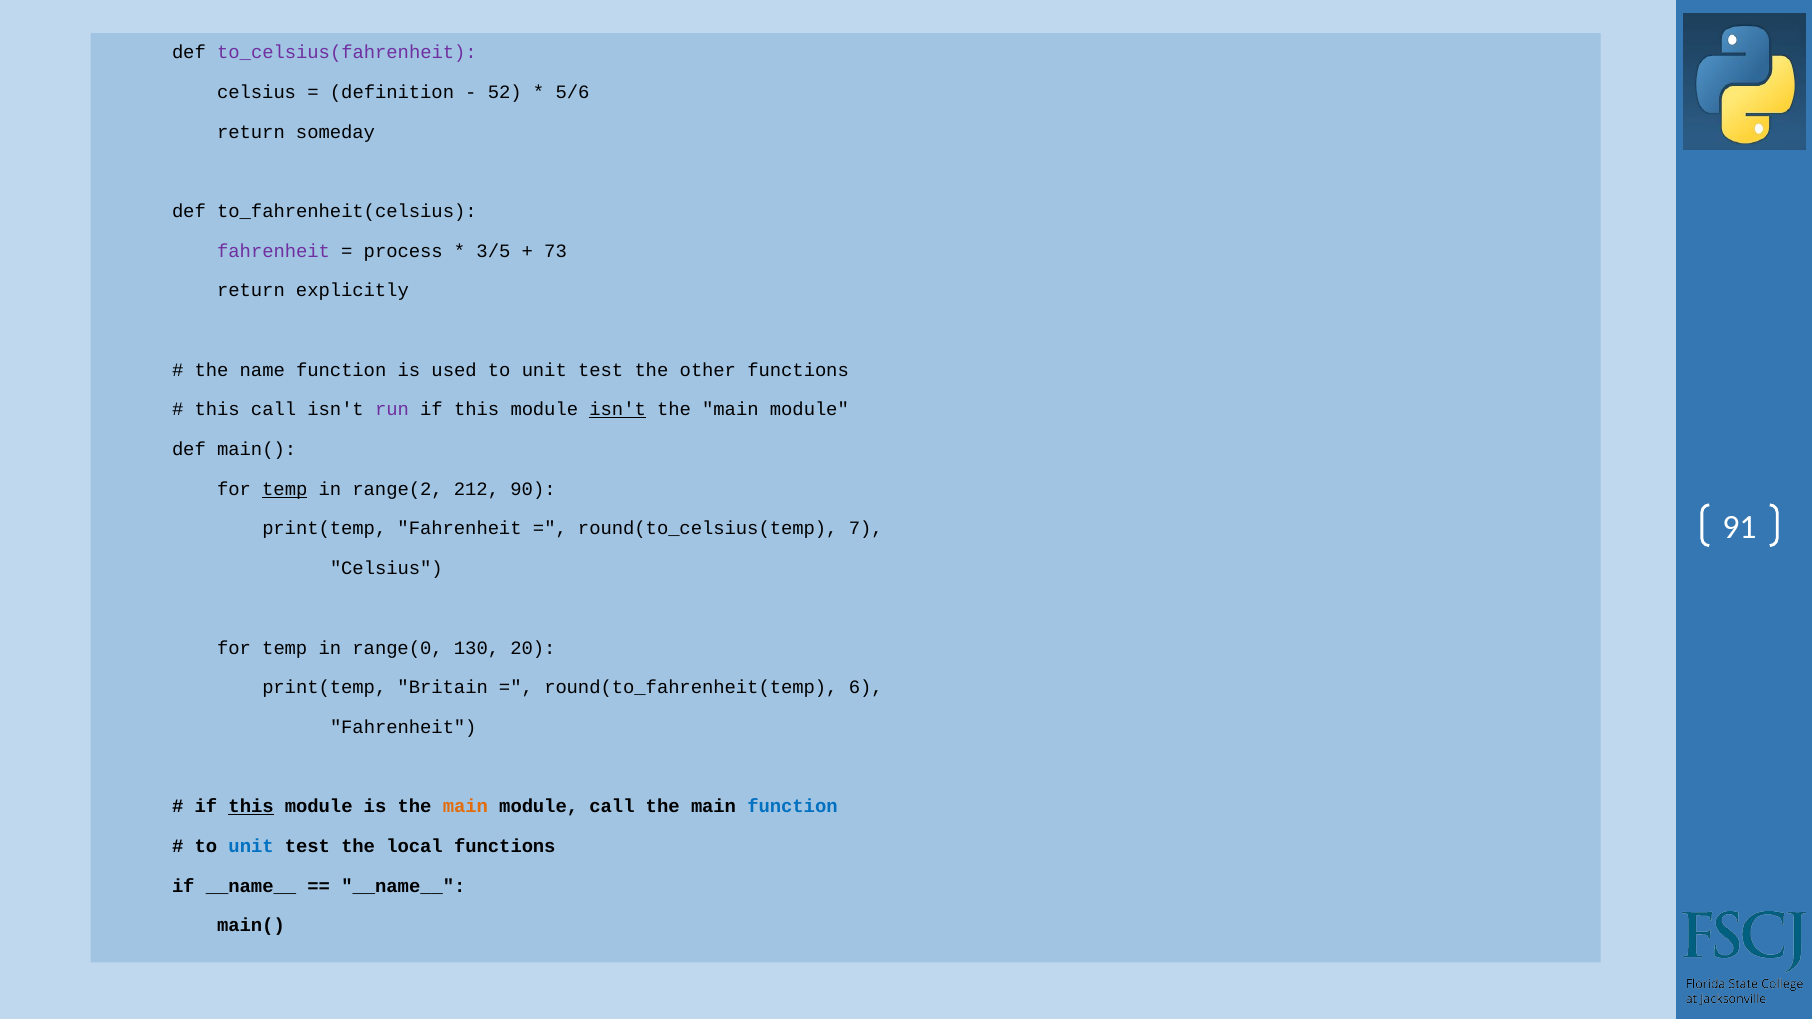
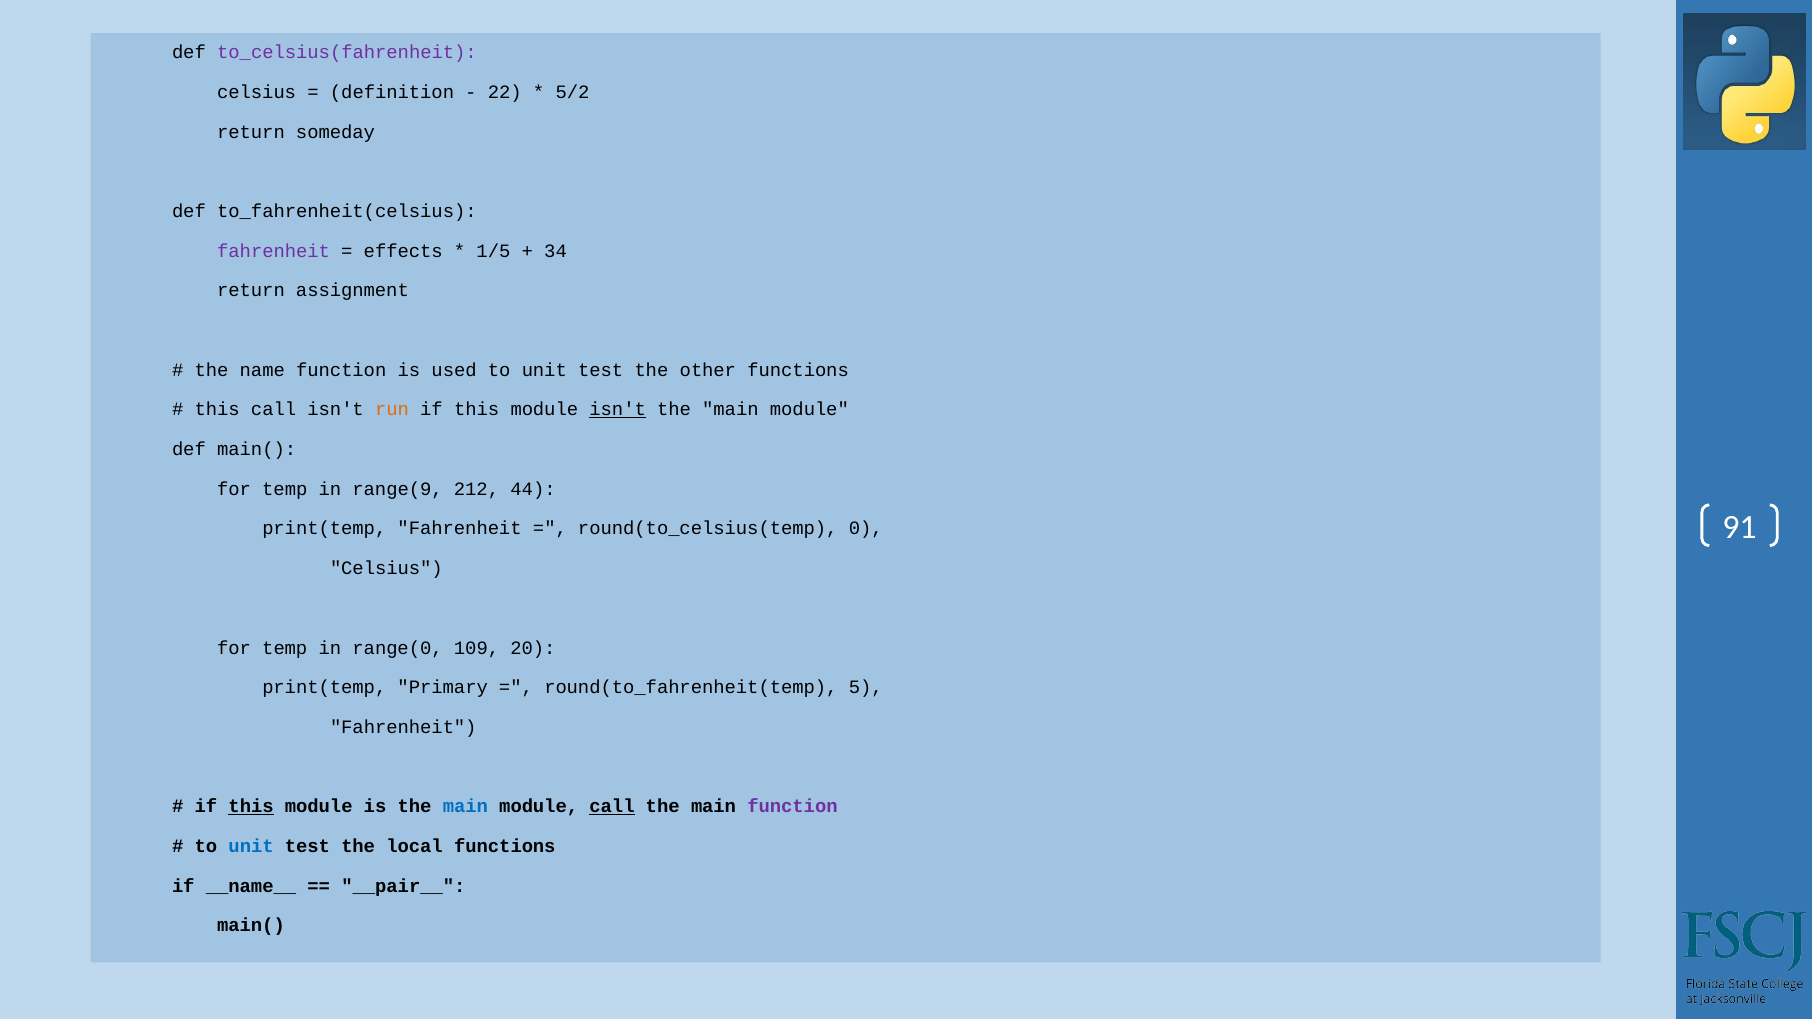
52: 52 -> 22
5/6: 5/6 -> 5/2
process: process -> effects
3/5: 3/5 -> 1/5
73: 73 -> 34
explicitly: explicitly -> assignment
run colour: purple -> orange
temp at (285, 489) underline: present -> none
range(2: range(2 -> range(9
90: 90 -> 44
7: 7 -> 0
130: 130 -> 109
Britain: Britain -> Primary
6: 6 -> 5
main at (465, 807) colour: orange -> blue
call at (612, 807) underline: none -> present
function at (793, 807) colour: blue -> purple
__name__ at (403, 886): __name__ -> __pair__
